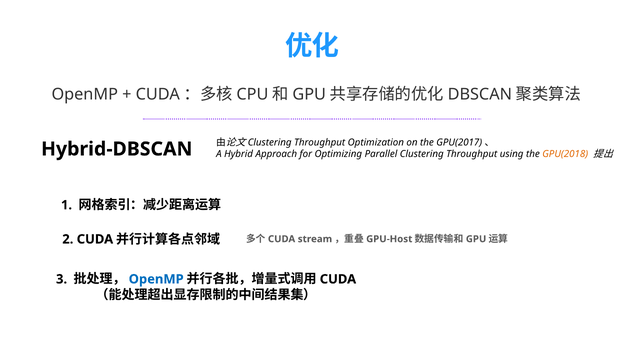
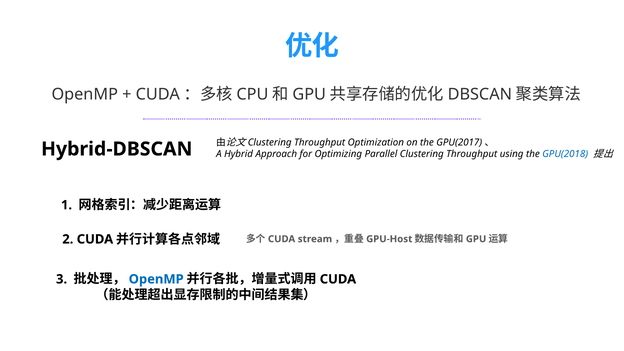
GPU(2018 colour: orange -> blue
